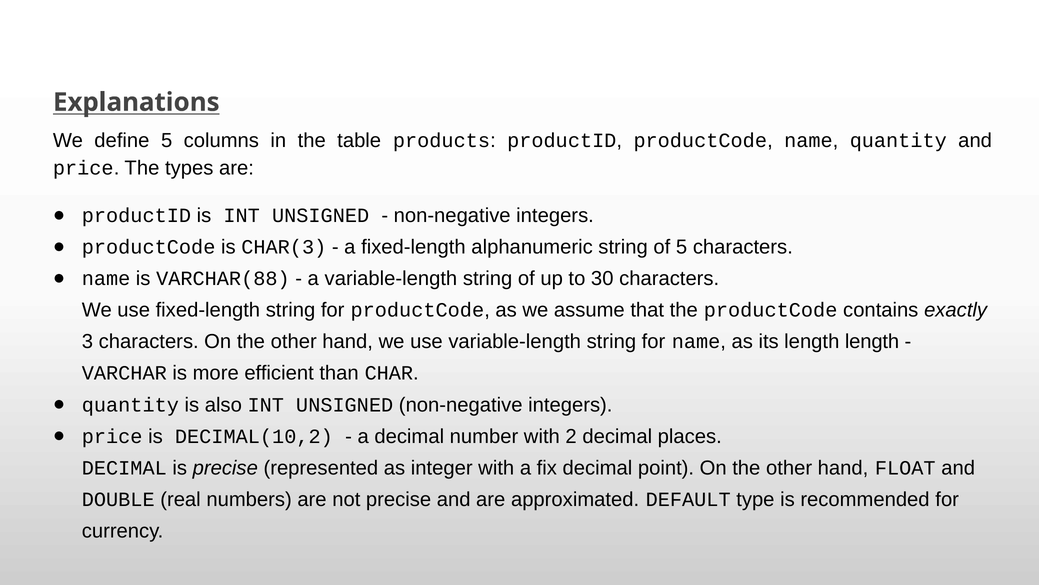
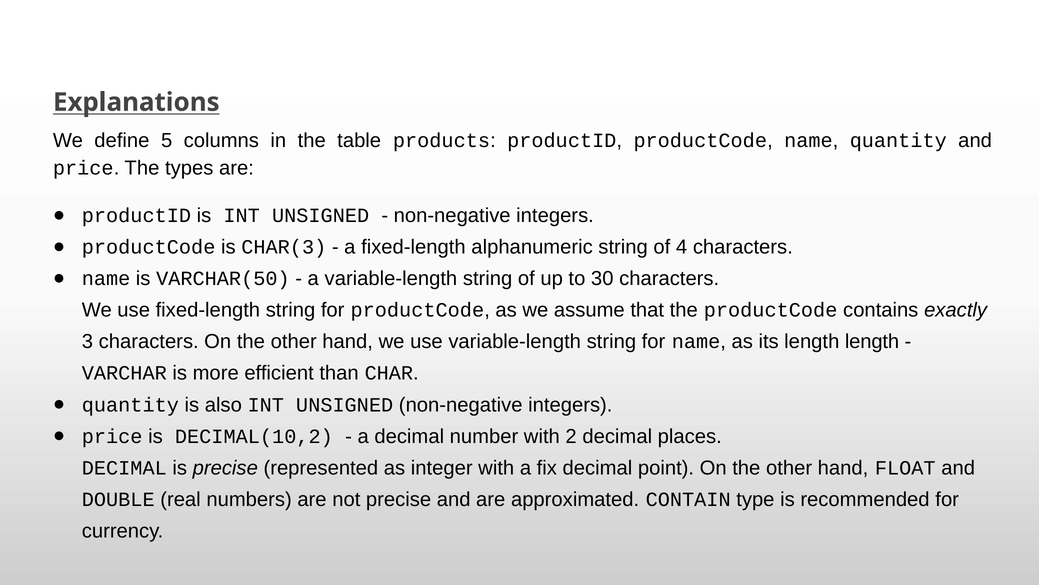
of 5: 5 -> 4
VARCHAR(88: VARCHAR(88 -> VARCHAR(50
DEFAULT: DEFAULT -> CONTAIN
